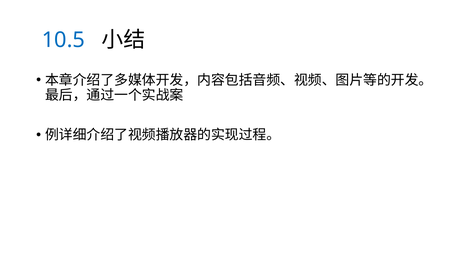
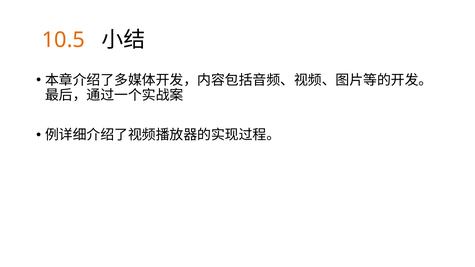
10.5 colour: blue -> orange
